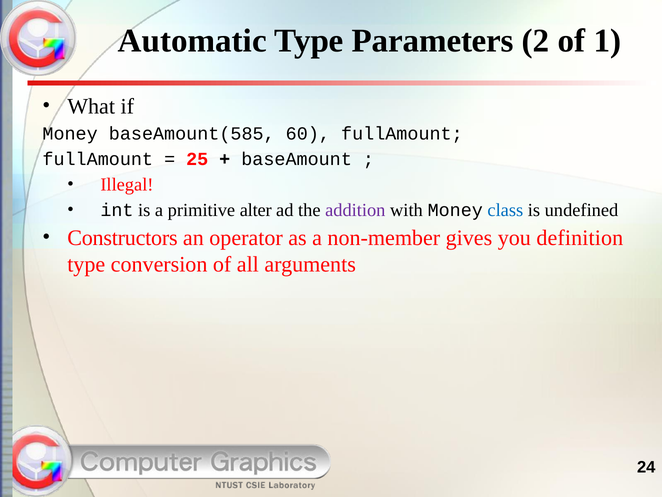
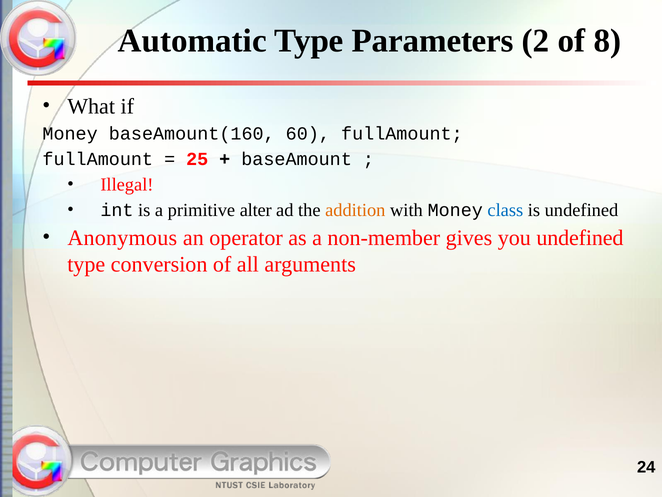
1: 1 -> 8
baseAmount(585: baseAmount(585 -> baseAmount(160
addition colour: purple -> orange
Constructors: Constructors -> Anonymous
you definition: definition -> undefined
